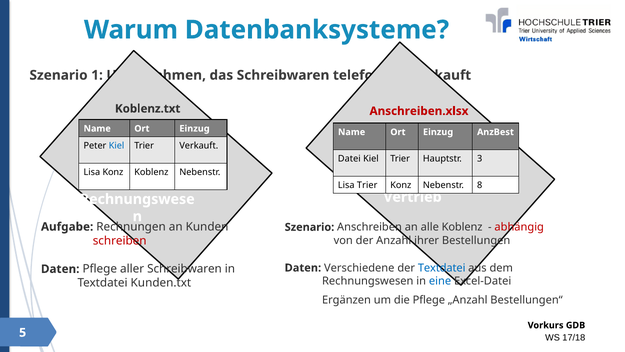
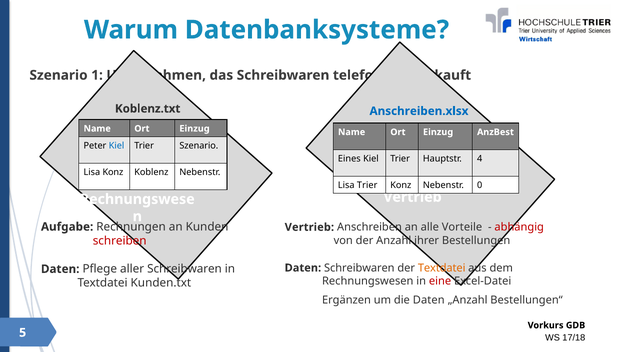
Anschreiben.xlsx colour: red -> blue
Trier Verkauft: Verkauft -> Szenario
Datei: Datei -> Eines
3: 3 -> 4
8: 8 -> 0
Szenario at (309, 227): Szenario -> Vertrieb
alle Koblenz: Koblenz -> Vorteile
Daten Verschiedene: Verschiedene -> Schreibwaren
Textdatei at (442, 268) colour: blue -> orange
eine colour: blue -> red
die Pflege: Pflege -> Daten
